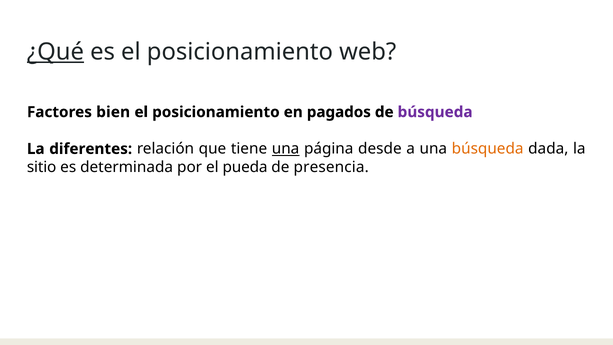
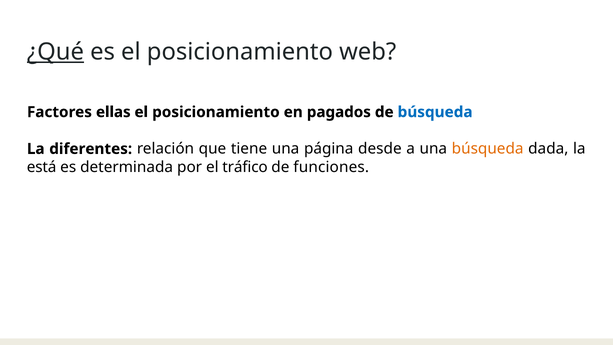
bien: bien -> ellas
búsqueda at (435, 112) colour: purple -> blue
una at (286, 149) underline: present -> none
sitio: sitio -> está
pueda: pueda -> tráfico
presencia: presencia -> funciones
